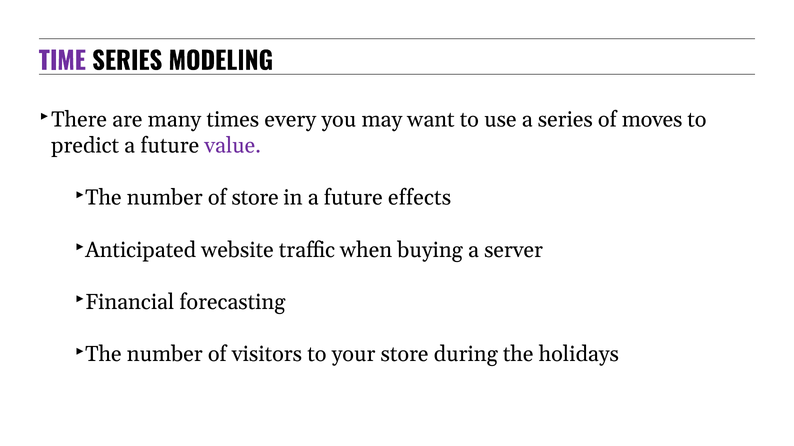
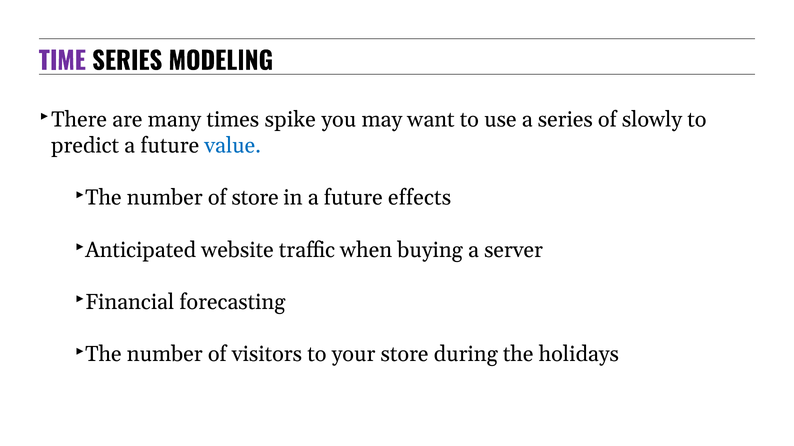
every: every -> spike
moves: moves -> slowly
value colour: purple -> blue
